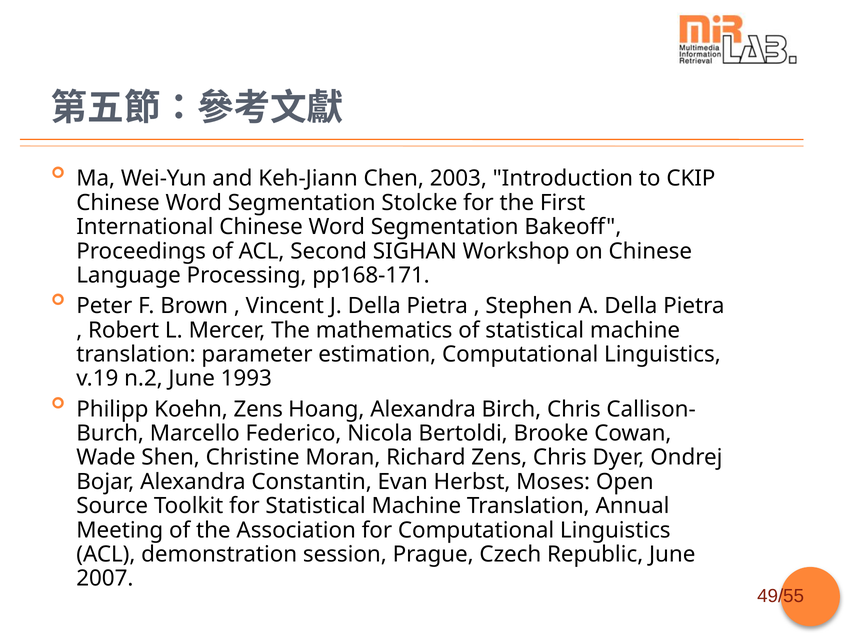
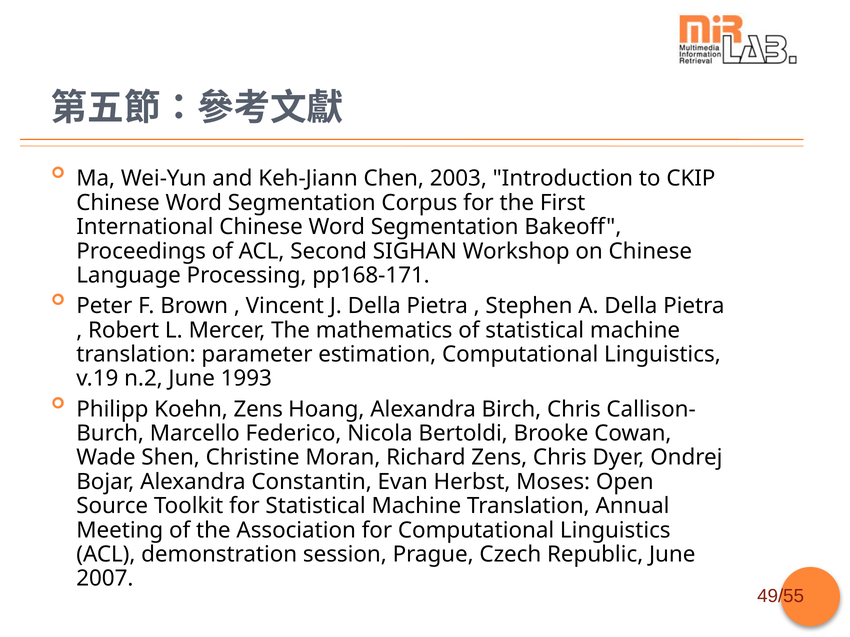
Stolcke: Stolcke -> Corpus
